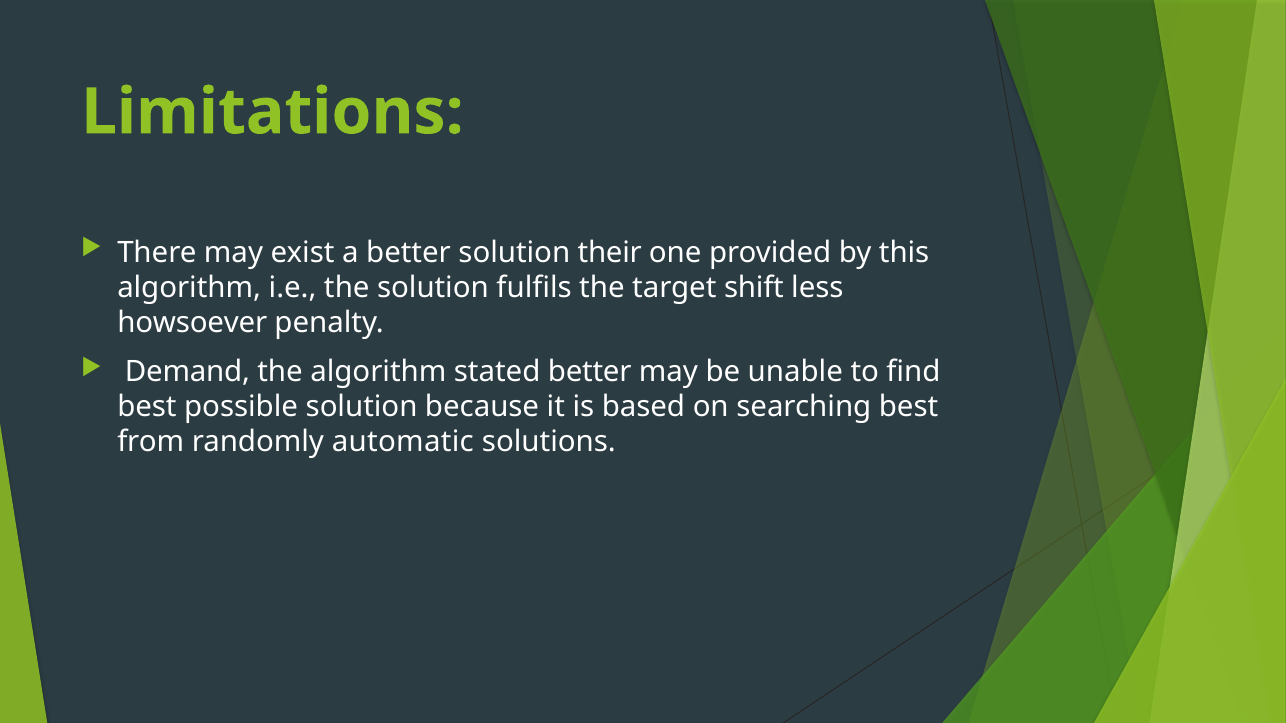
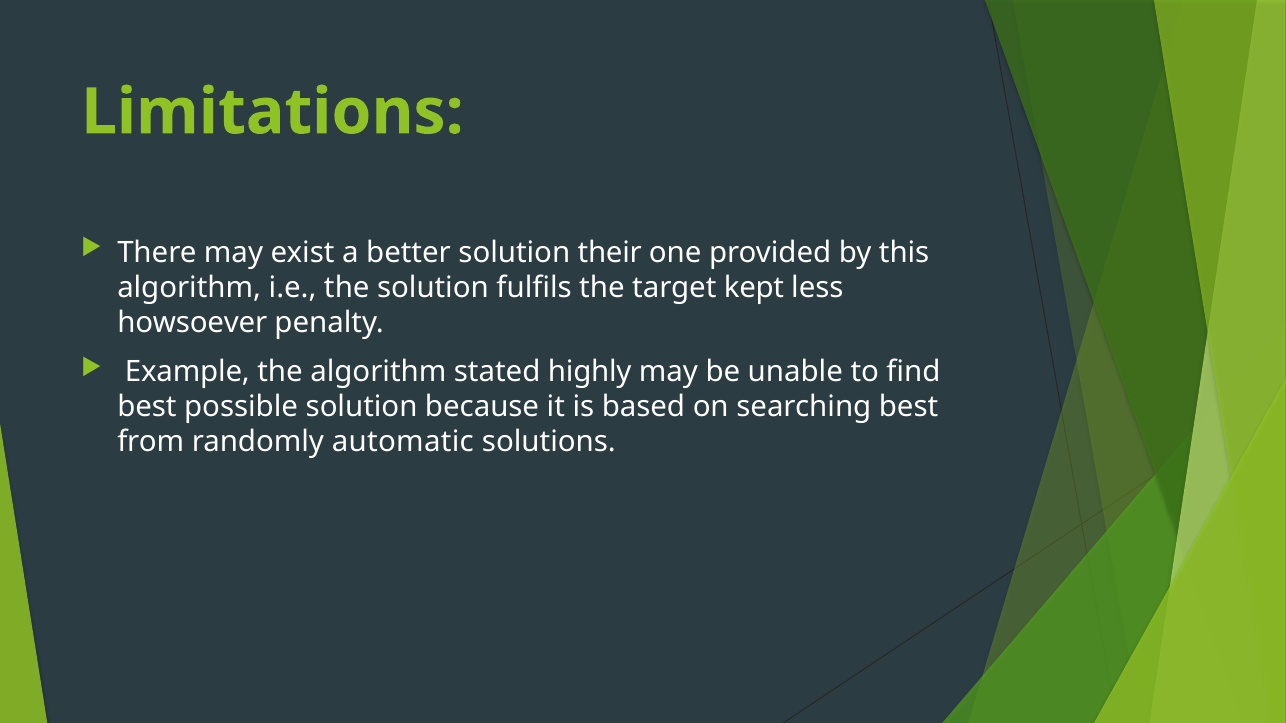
shift: shift -> kept
Demand: Demand -> Example
stated better: better -> highly
